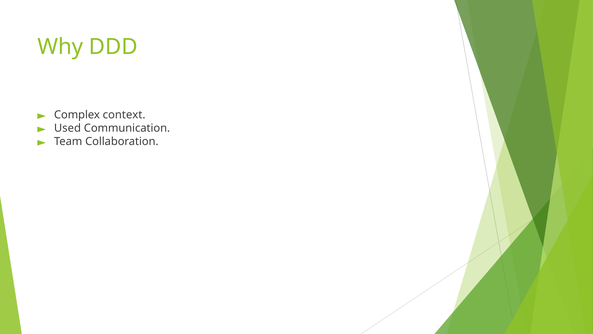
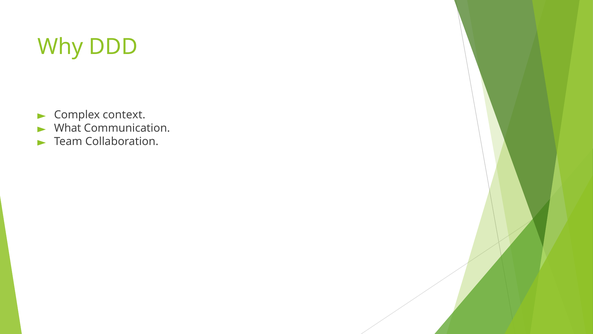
Used: Used -> What
